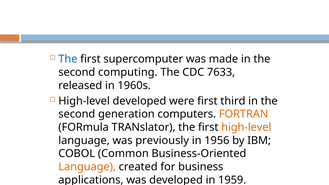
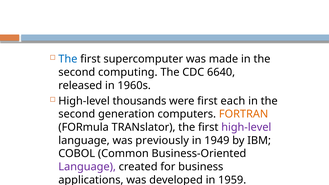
7633: 7633 -> 6640
High-level developed: developed -> thousands
third: third -> each
high-level at (246, 127) colour: orange -> purple
1956: 1956 -> 1949
Language at (87, 167) colour: orange -> purple
